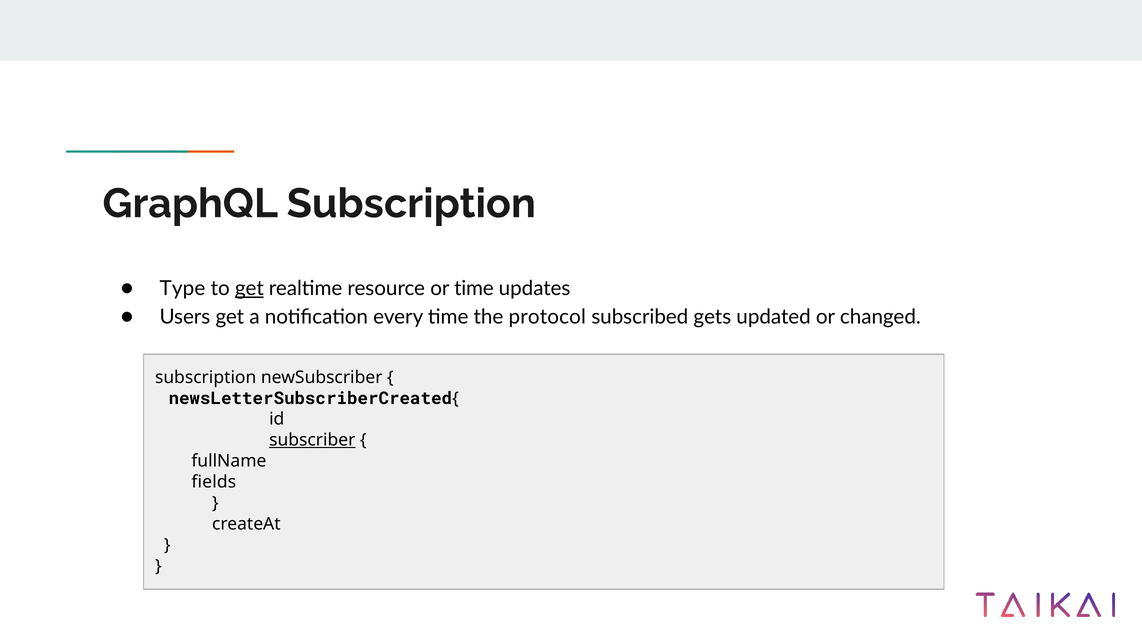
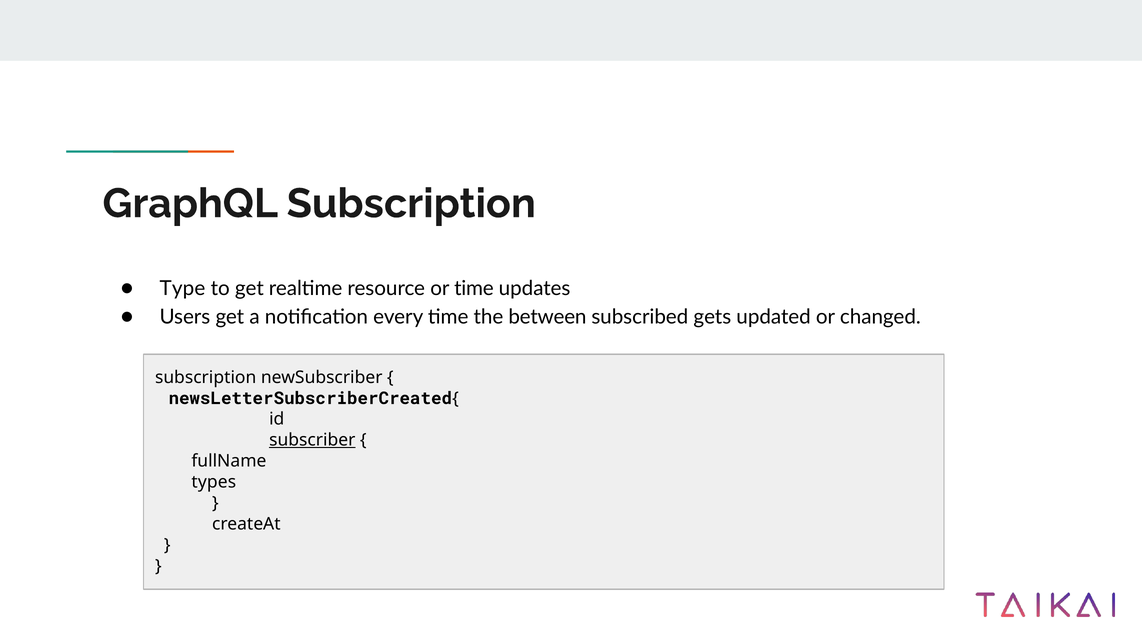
get at (249, 289) underline: present -> none
protocol: protocol -> between
fields: fields -> types
